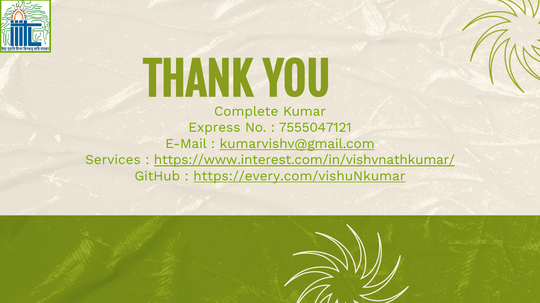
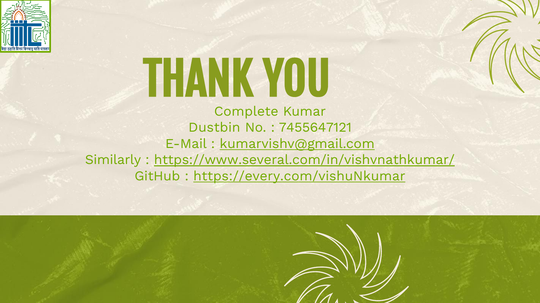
Express: Express -> Dustbin
7555047121: 7555047121 -> 7455647121
Services: Services -> Similarly
https://www.interest.com/in/vishvnathkumar/: https://www.interest.com/in/vishvnathkumar/ -> https://www.several.com/in/vishvnathkumar/
